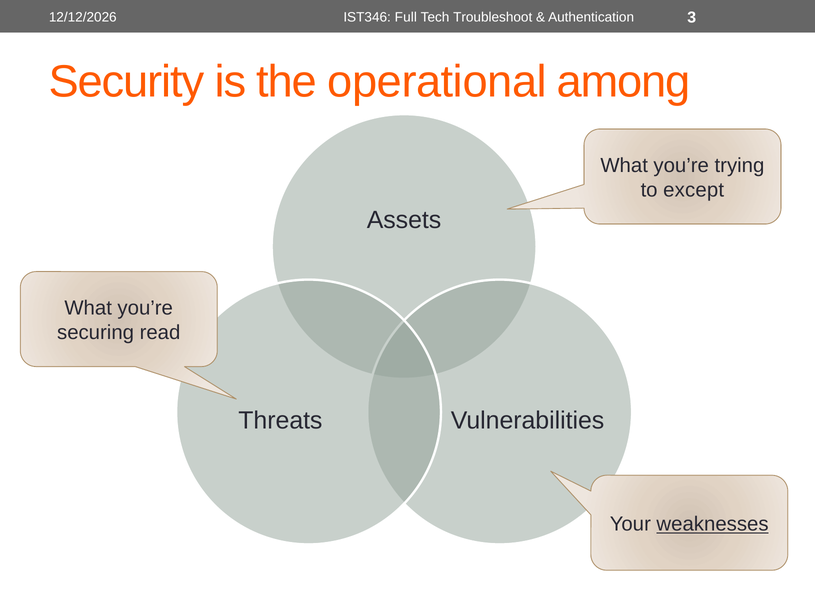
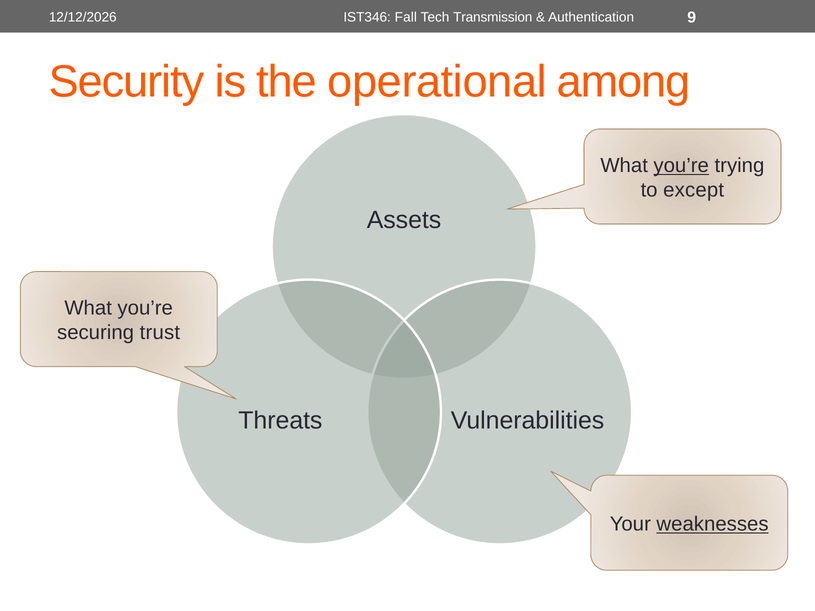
Full: Full -> Fall
Troubleshoot: Troubleshoot -> Transmission
3: 3 -> 9
you’re at (681, 166) underline: none -> present
read: read -> trust
